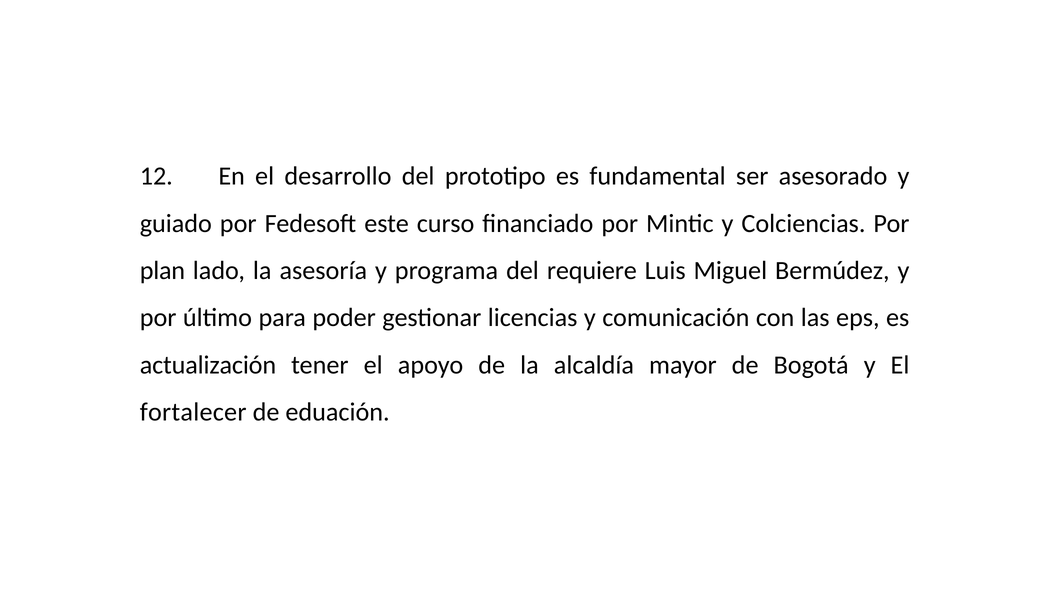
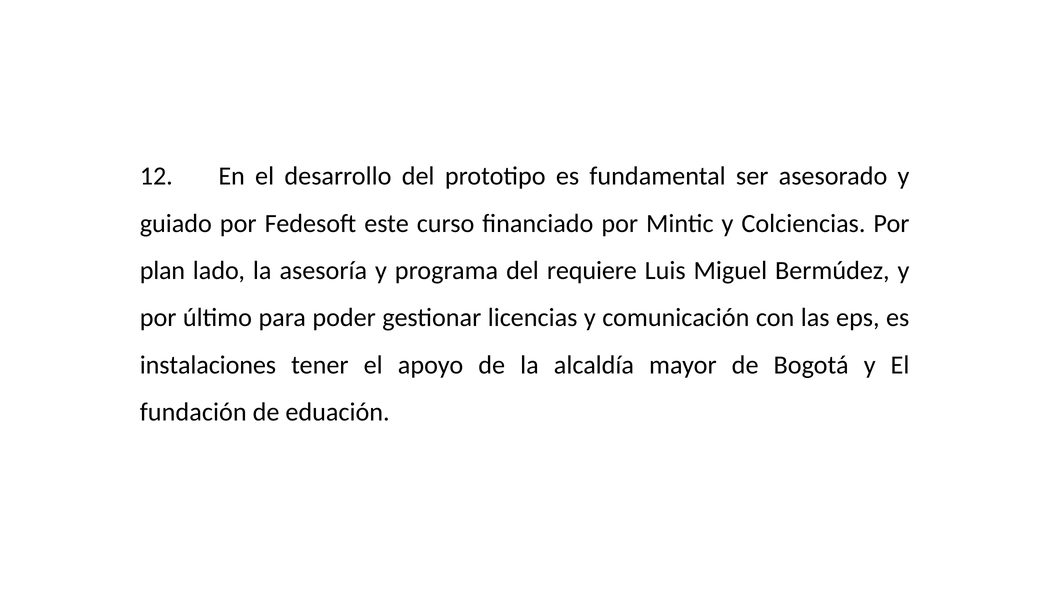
actualización: actualización -> instalaciones
fortalecer: fortalecer -> fundación
